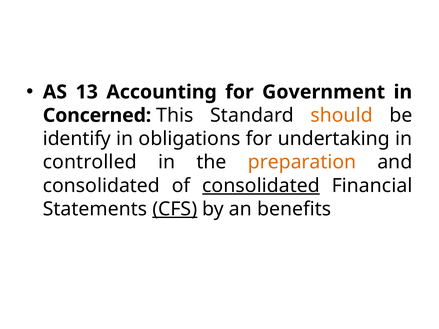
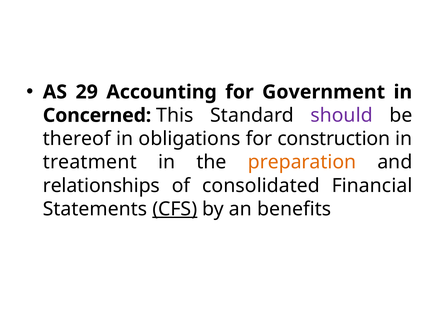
13: 13 -> 29
should colour: orange -> purple
identify: identify -> thereof
undertaking: undertaking -> construction
controlled: controlled -> treatment
consolidated at (101, 186): consolidated -> relationships
consolidated at (261, 186) underline: present -> none
